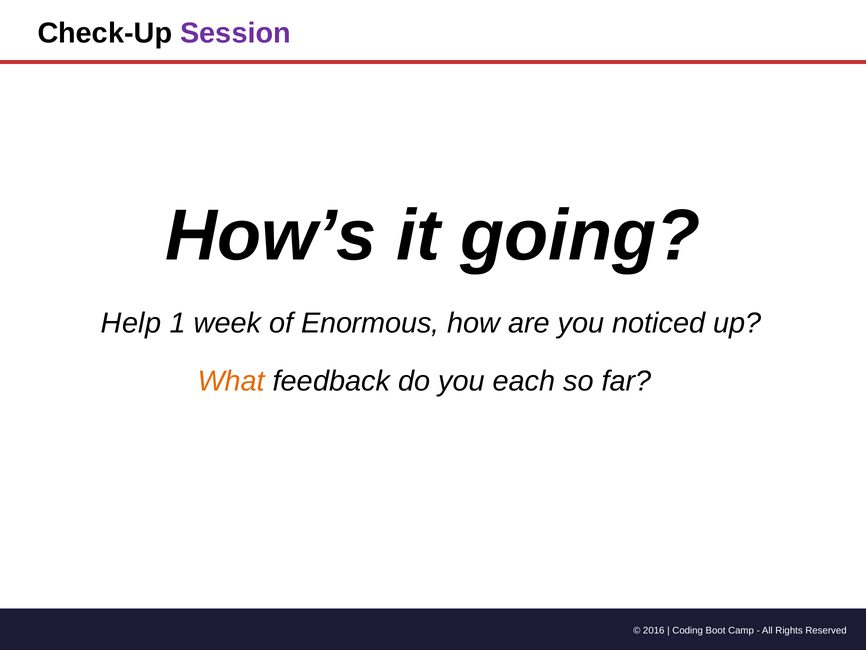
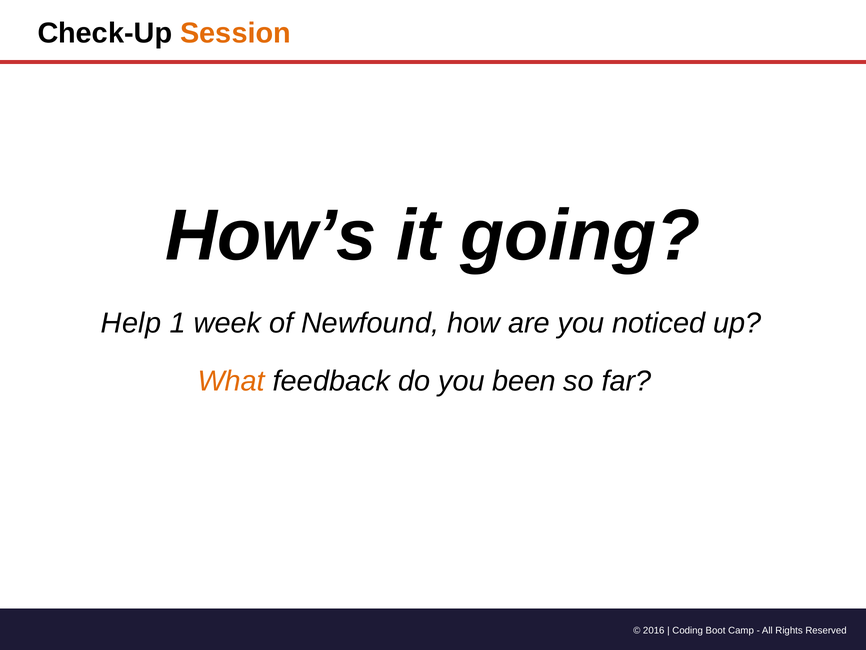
Session colour: purple -> orange
Enormous: Enormous -> Newfound
each: each -> been
